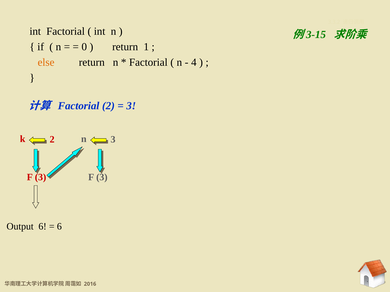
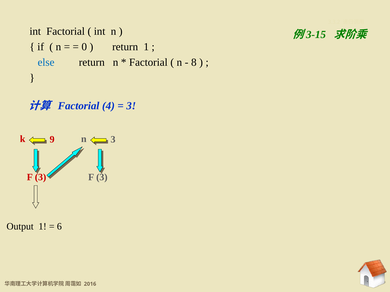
else colour: orange -> blue
4: 4 -> 8
Factorial 2: 2 -> 4
k 2: 2 -> 9
Output 6: 6 -> 1
